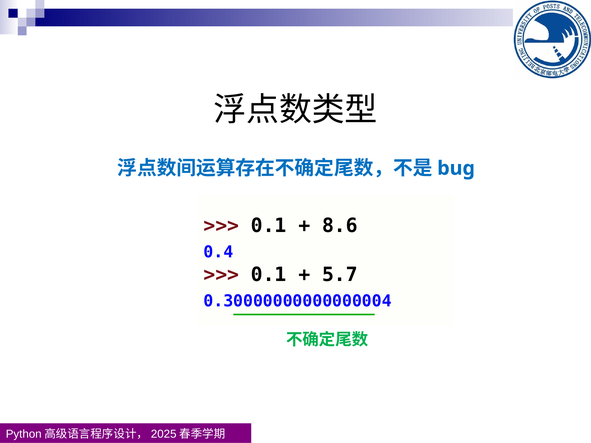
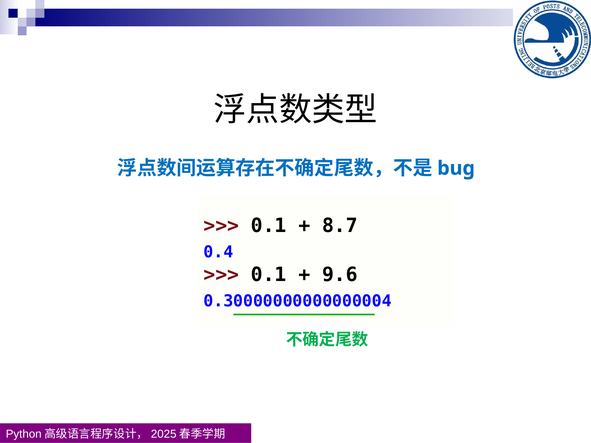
8.6: 8.6 -> 8.7
5.7: 5.7 -> 9.6
